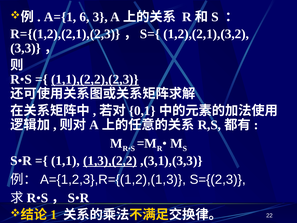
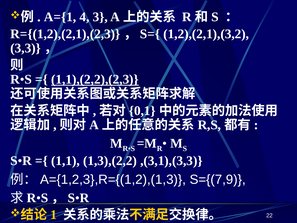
6: 6 -> 4
1,3),(2,2 underline: present -> none
S={(2,3: S={(2,3 -> S={(7,9
